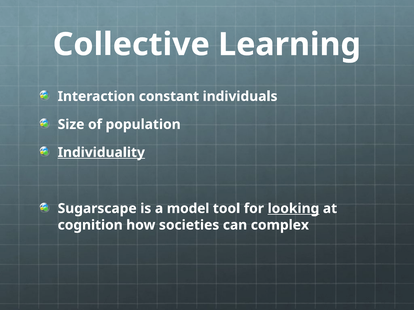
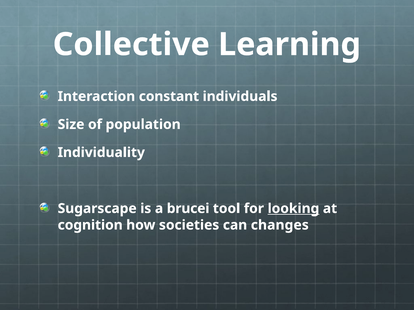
Individuality underline: present -> none
model: model -> brucei
complex: complex -> changes
